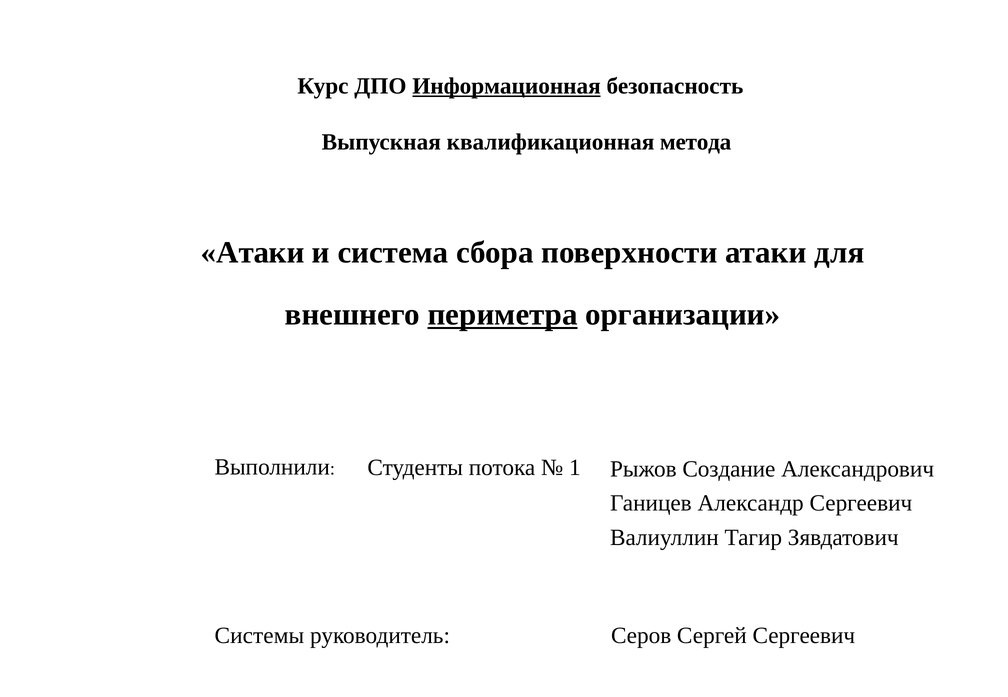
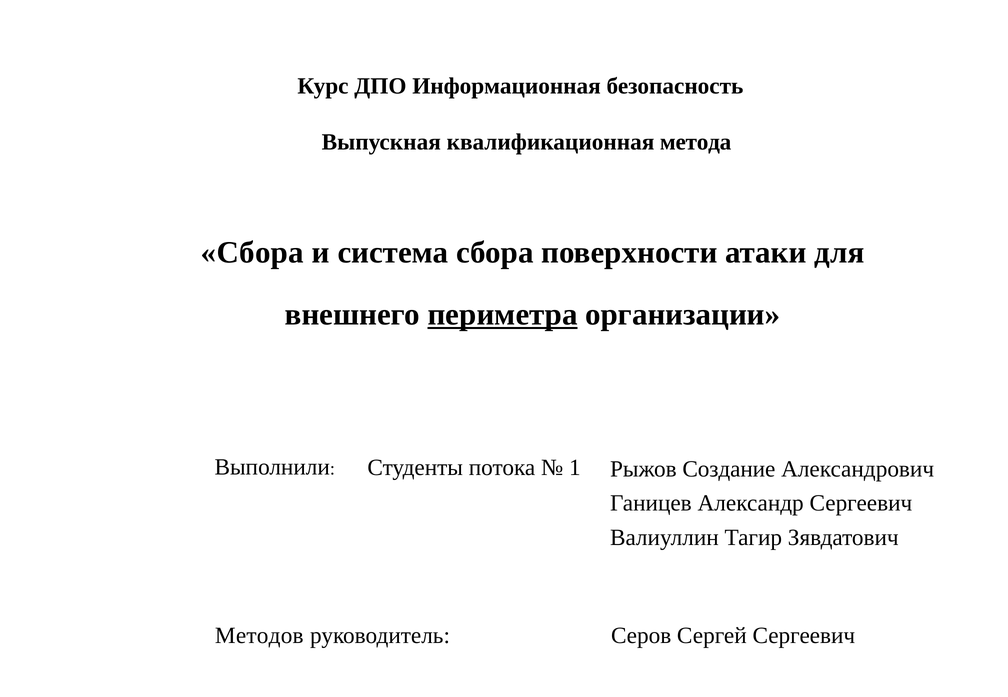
Информационная underline: present -> none
Атаки at (253, 253): Атаки -> Сбора
Системы: Системы -> Методов
